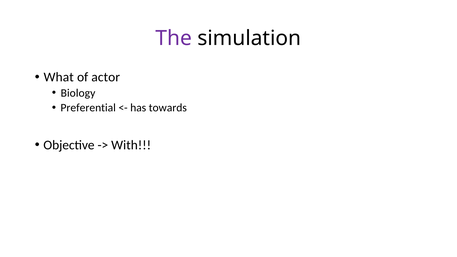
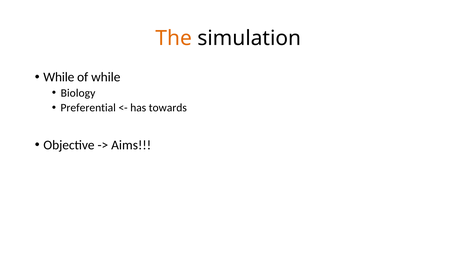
The colour: purple -> orange
What at (59, 77): What -> While
of actor: actor -> while
With: With -> Aims
